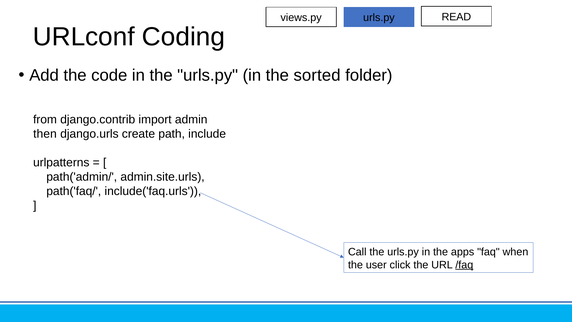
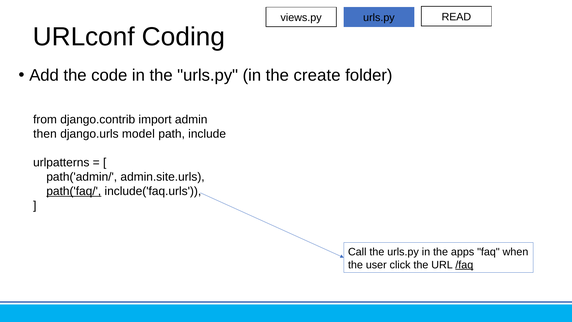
sorted: sorted -> create
create: create -> model
path('faq/ underline: none -> present
